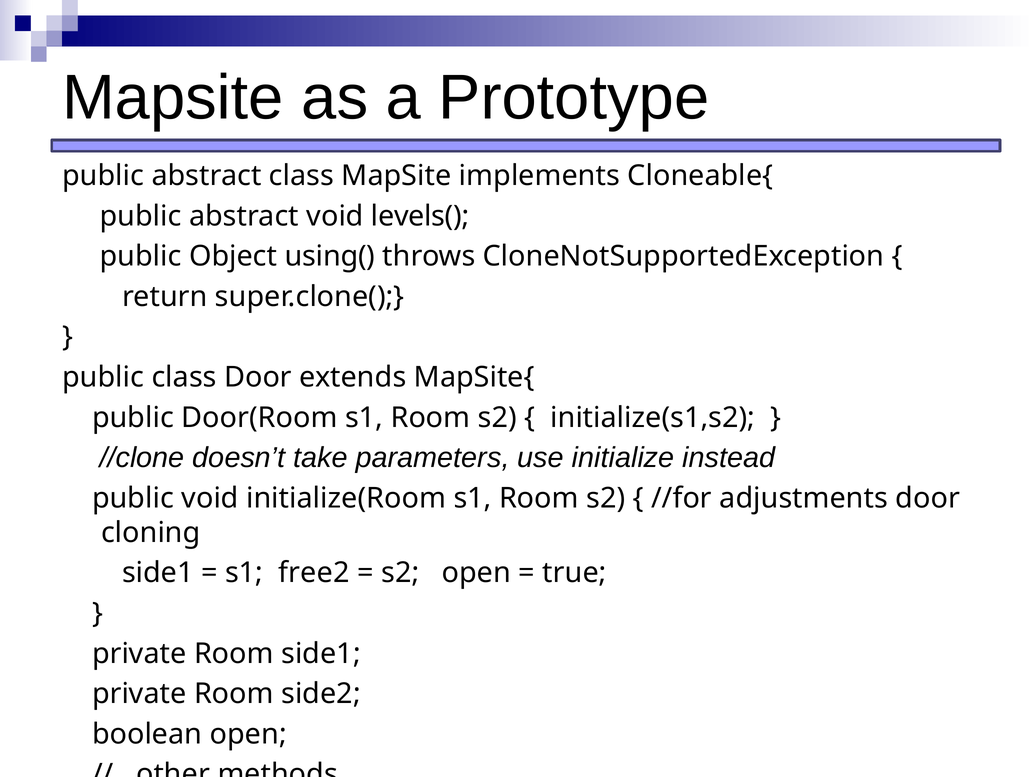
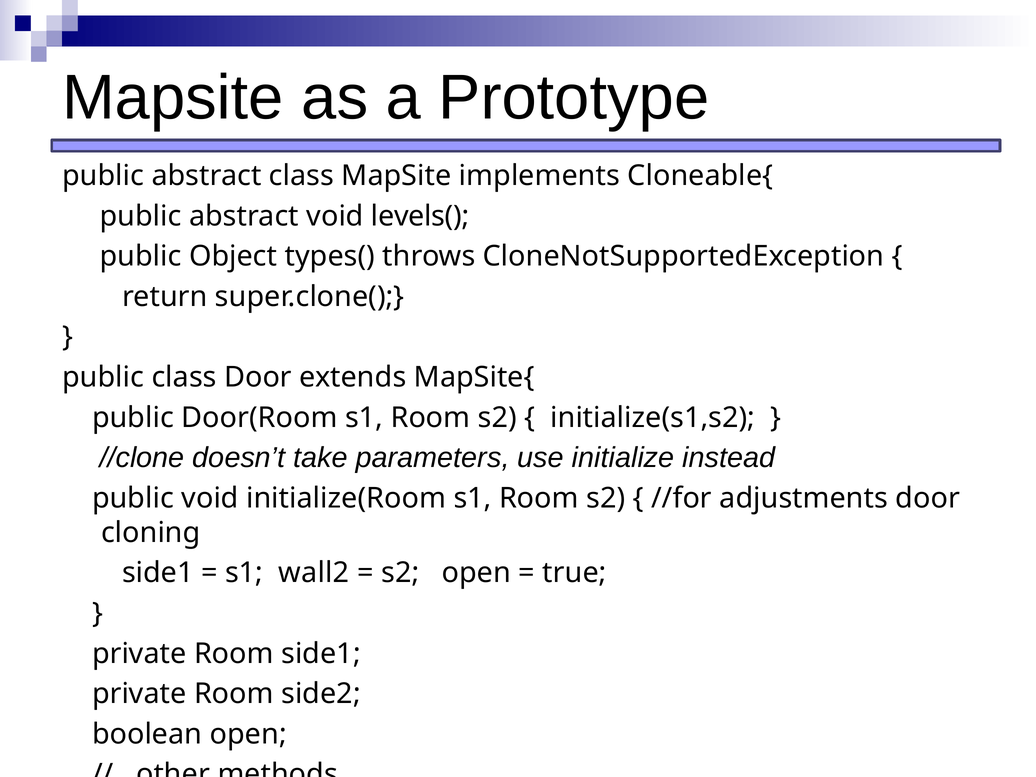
using(: using( -> types(
free2: free2 -> wall2
